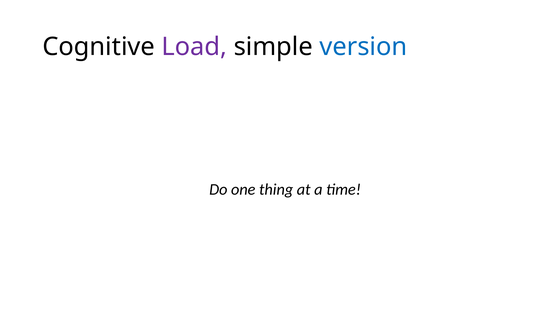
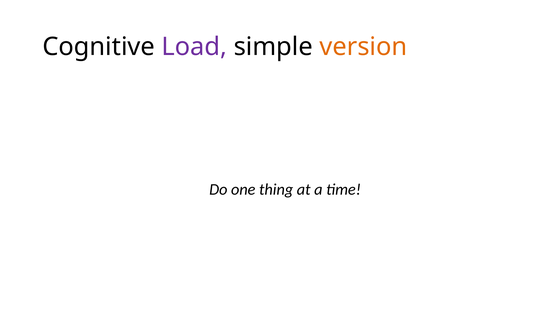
version colour: blue -> orange
